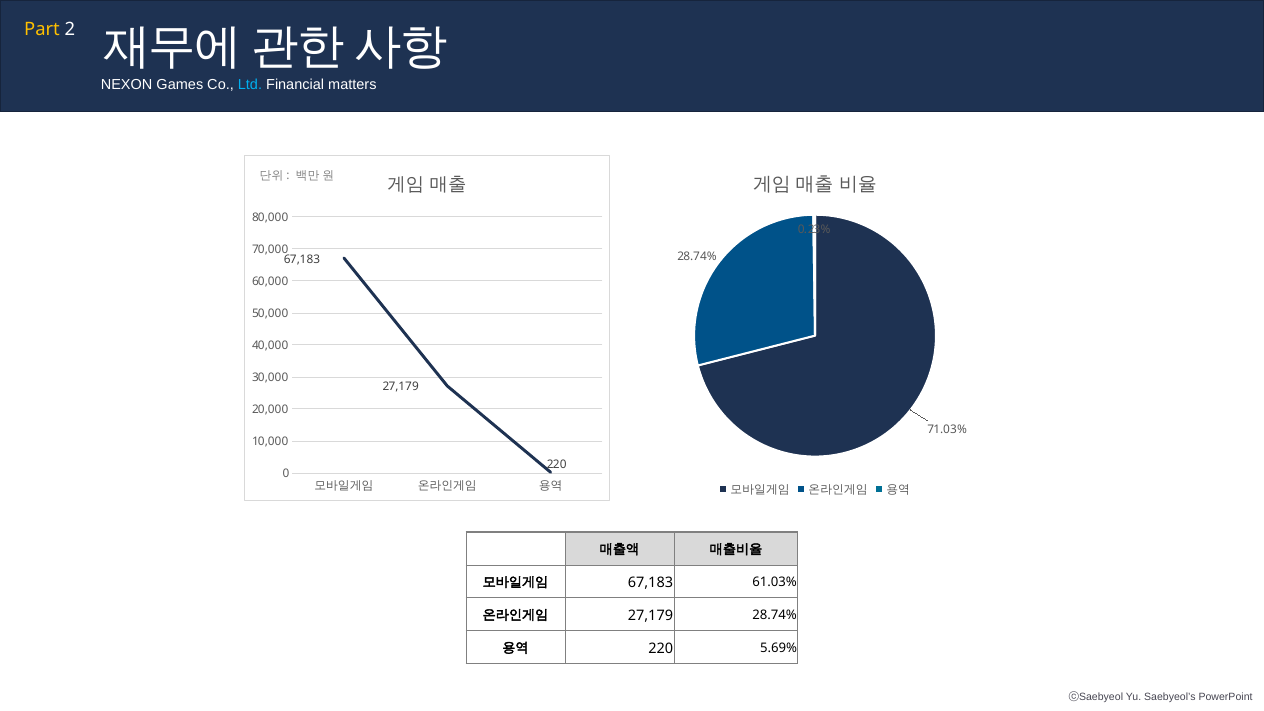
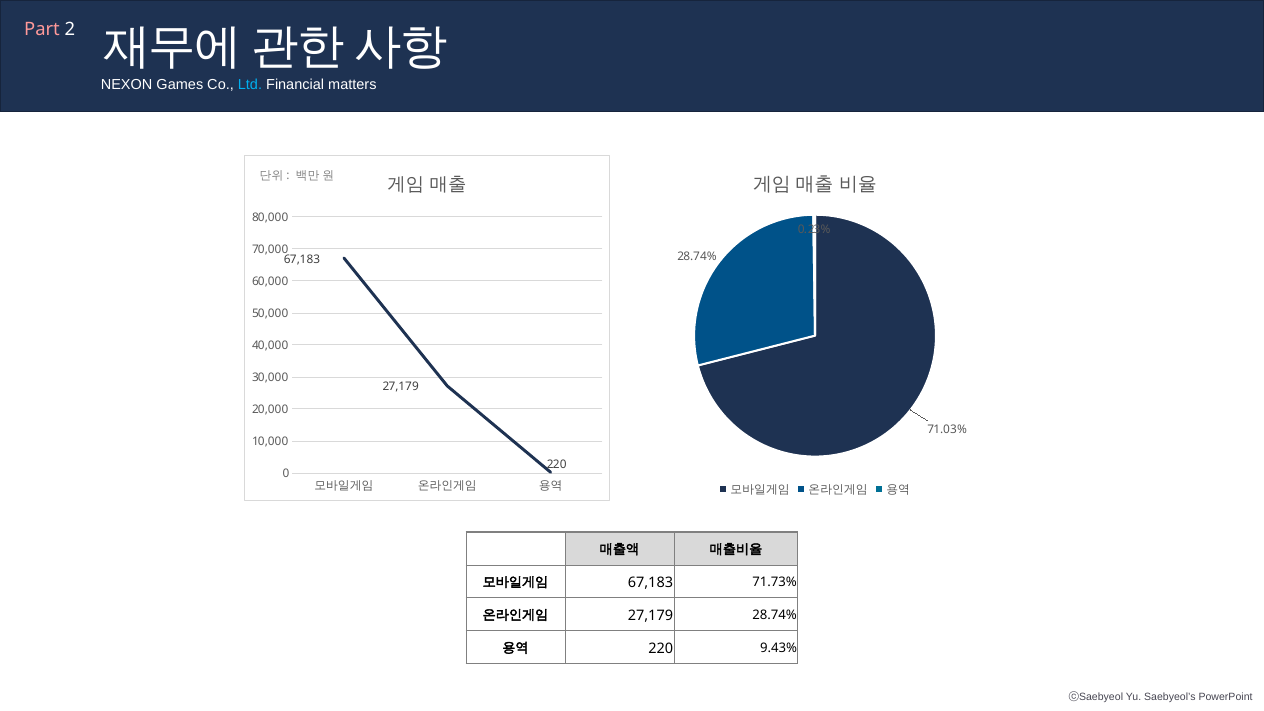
Part colour: yellow -> pink
61.03%: 61.03% -> 71.73%
5.69%: 5.69% -> 9.43%
